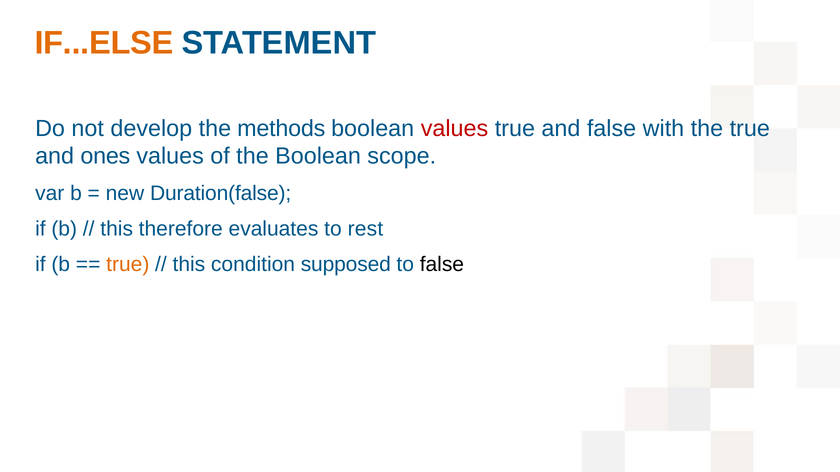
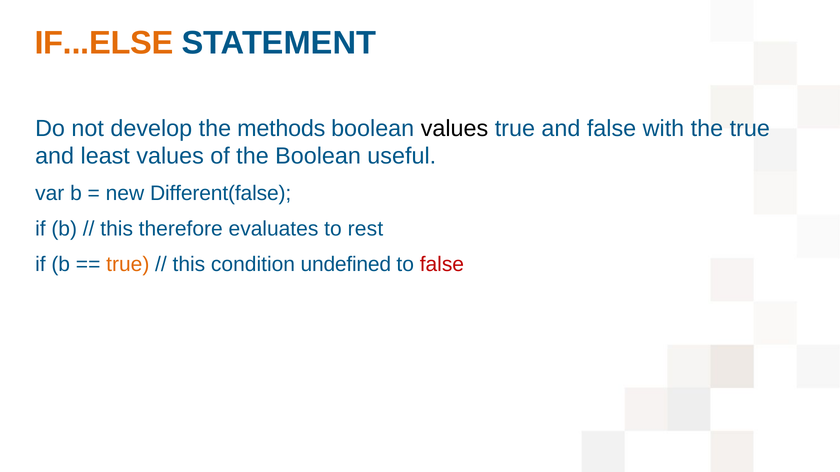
values at (455, 128) colour: red -> black
ones: ones -> least
scope: scope -> useful
Duration(false: Duration(false -> Different(false
supposed: supposed -> undefined
false at (442, 265) colour: black -> red
